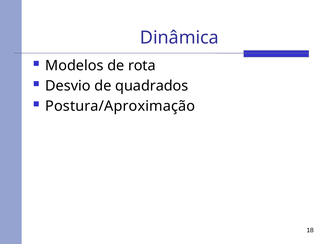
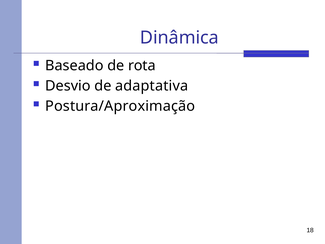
Modelos: Modelos -> Baseado
quadrados: quadrados -> adaptativa
